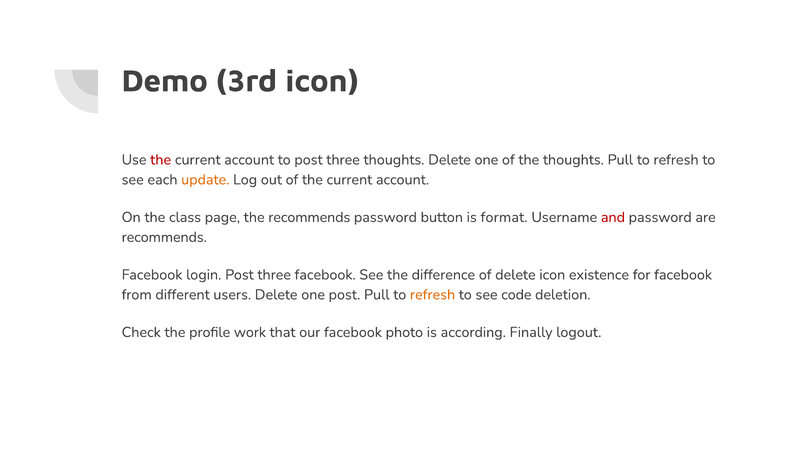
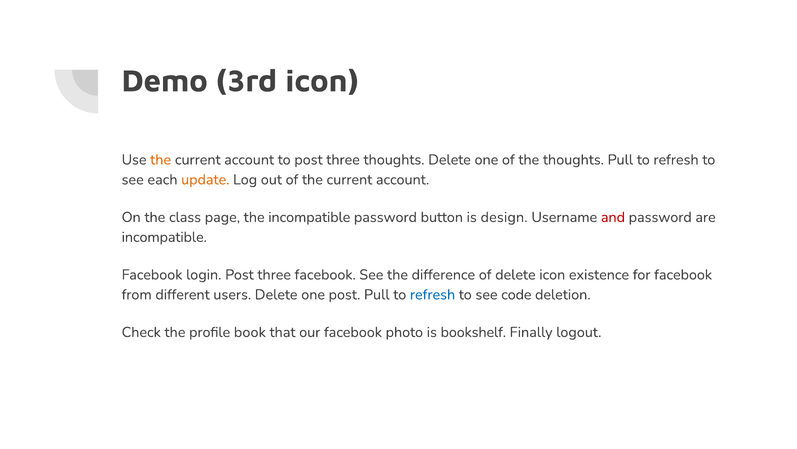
the at (161, 159) colour: red -> orange
the recommends: recommends -> incompatible
format: format -> design
recommends at (164, 237): recommends -> incompatible
refresh at (433, 294) colour: orange -> blue
work: work -> book
according: according -> bookshelf
